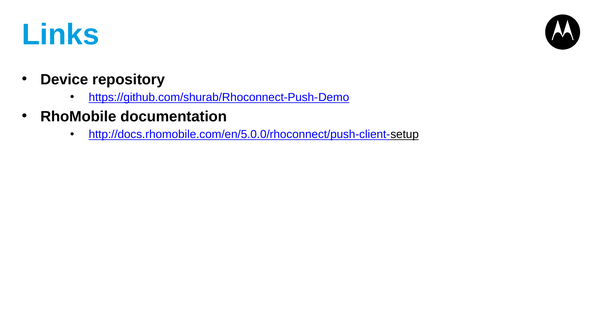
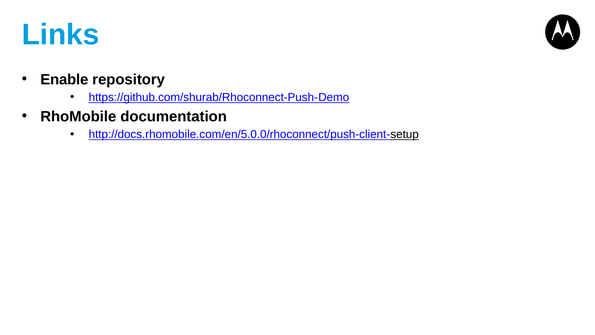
Device: Device -> Enable
